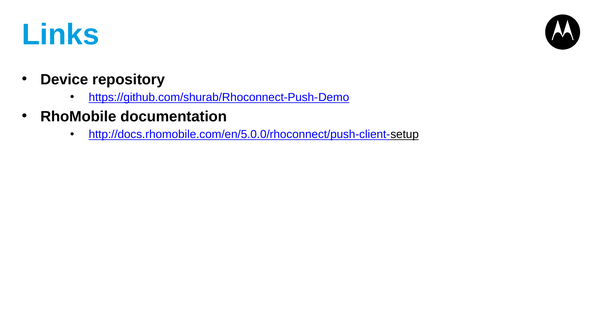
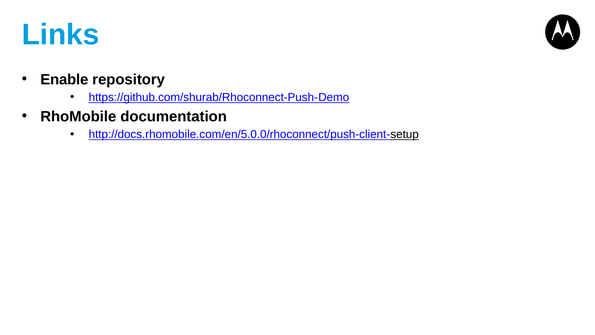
Device: Device -> Enable
